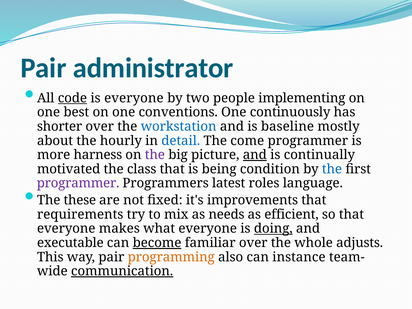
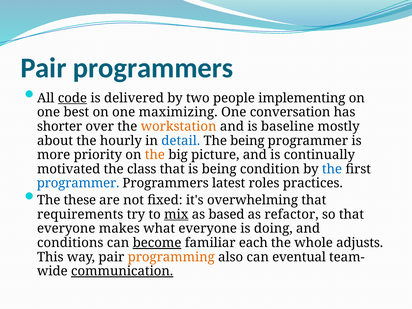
Pair administrator: administrator -> programmers
is everyone: everyone -> delivered
conventions: conventions -> maximizing
continuously: continuously -> conversation
workstation colour: blue -> orange
The come: come -> being
harness: harness -> priority
the at (155, 155) colour: purple -> orange
and at (255, 155) underline: present -> none
programmer at (78, 183) colour: purple -> blue
language: language -> practices
improvements: improvements -> overwhelming
mix underline: none -> present
needs: needs -> based
efficient: efficient -> refactor
doing underline: present -> none
executable: executable -> conditions
familiar over: over -> each
instance: instance -> eventual
